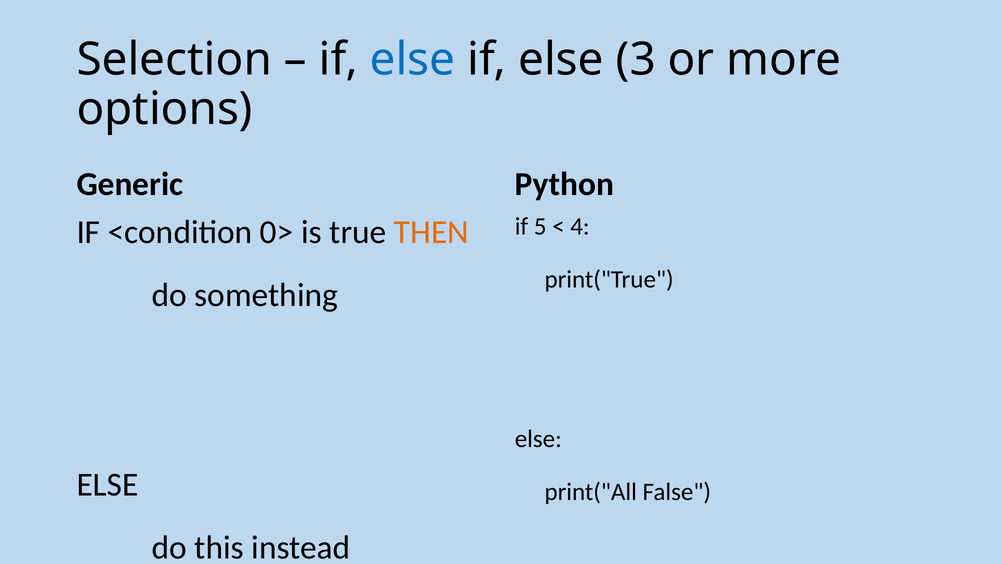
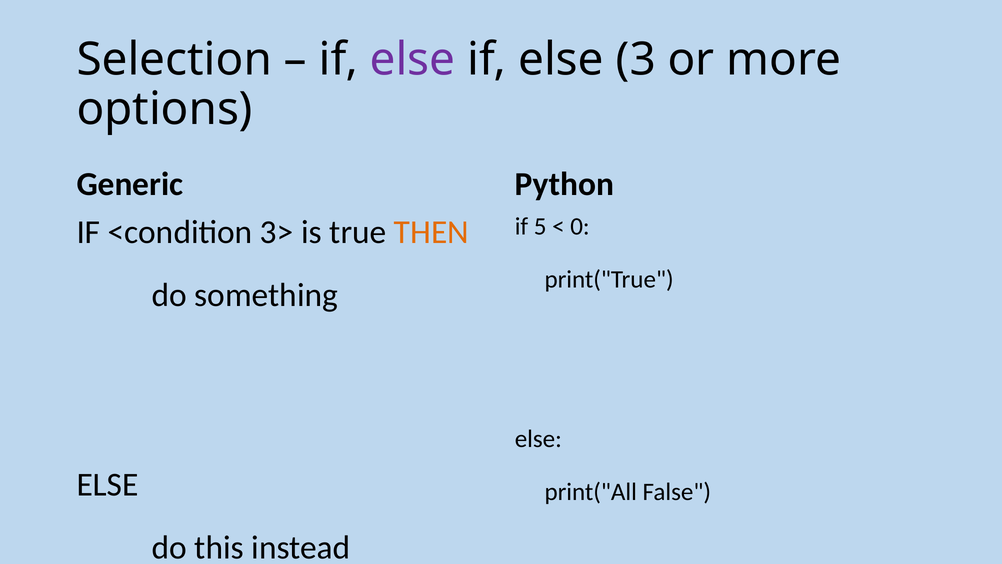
else at (413, 59) colour: blue -> purple
4: 4 -> 0
0>: 0> -> 3>
